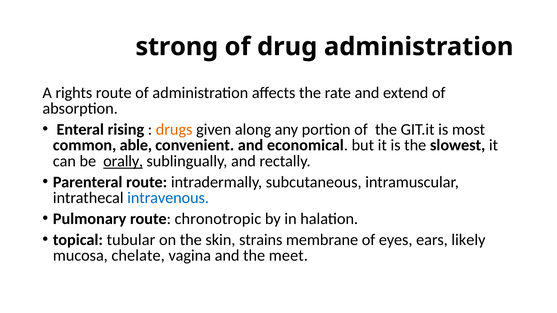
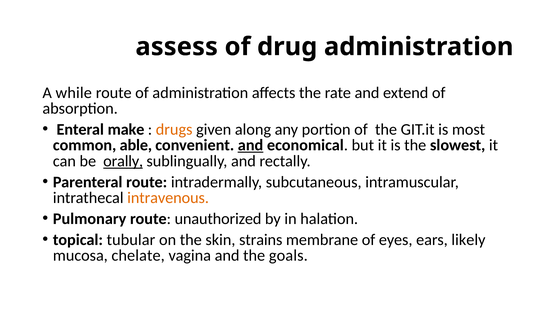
strong: strong -> assess
rights: rights -> while
rising: rising -> make
and at (251, 145) underline: none -> present
intravenous colour: blue -> orange
chronotropic: chronotropic -> unauthorized
meet: meet -> goals
